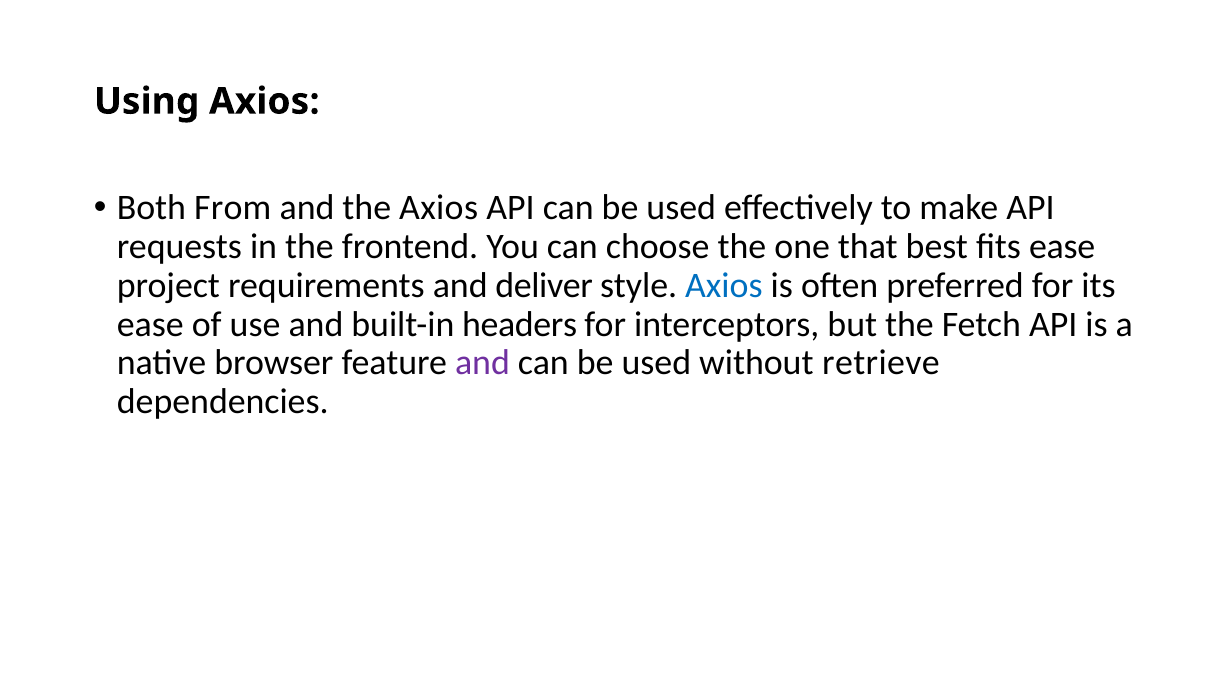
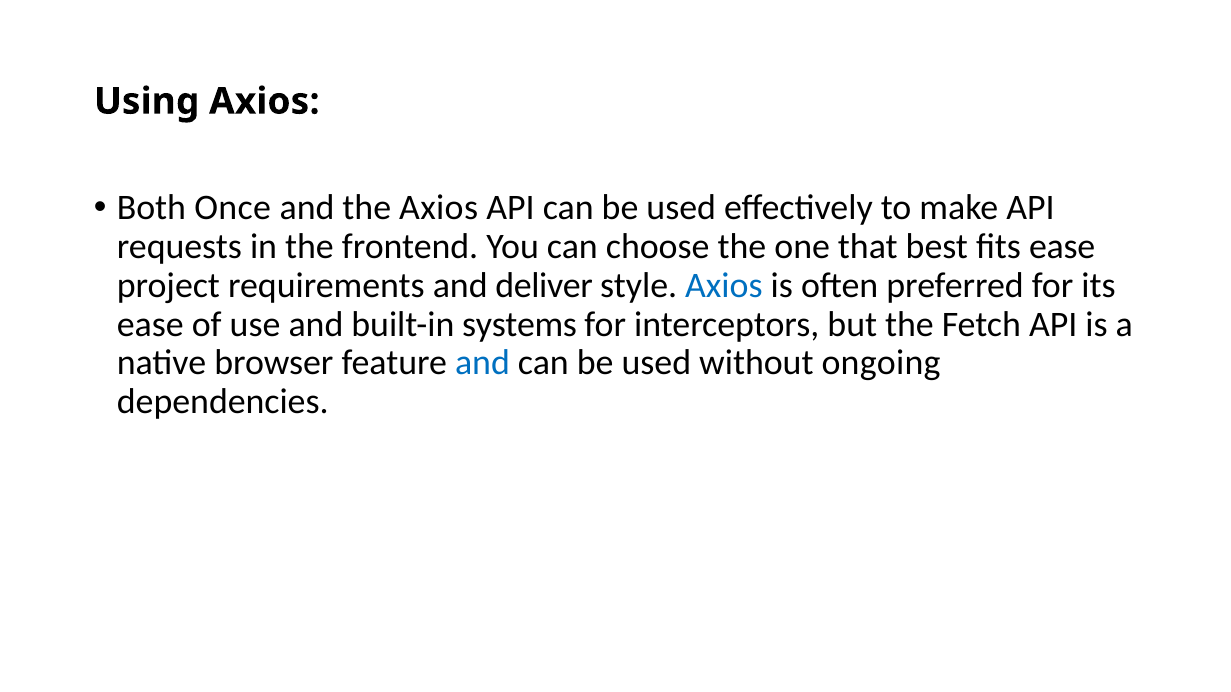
From: From -> Once
headers: headers -> systems
and at (482, 363) colour: purple -> blue
retrieve: retrieve -> ongoing
